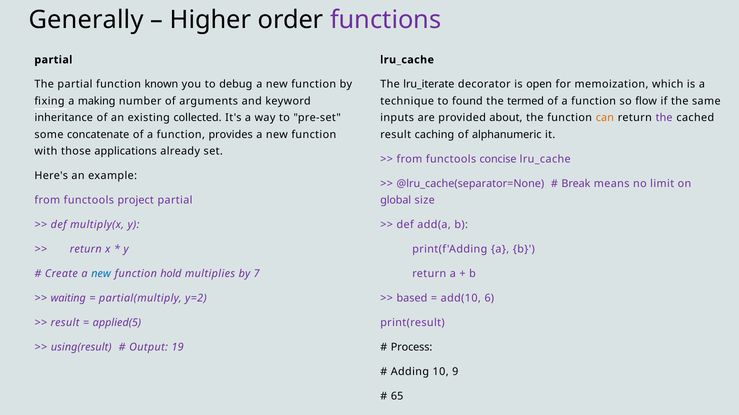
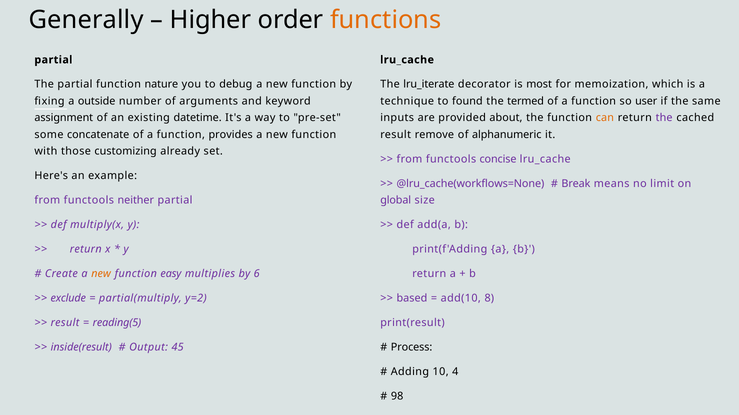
functions colour: purple -> orange
known: known -> nature
open: open -> most
making: making -> outside
flow: flow -> user
inheritance: inheritance -> assignment
collected: collected -> datetime
caching: caching -> remove
applications: applications -> customizing
@lru_cache(separator=None: @lru_cache(separator=None -> @lru_cache(workflows=None
project: project -> neither
new at (101, 274) colour: blue -> orange
hold: hold -> easy
7: 7 -> 6
waiting: waiting -> exclude
6: 6 -> 8
applied(5: applied(5 -> reading(5
using(result: using(result -> inside(result
19: 19 -> 45
9: 9 -> 4
65: 65 -> 98
